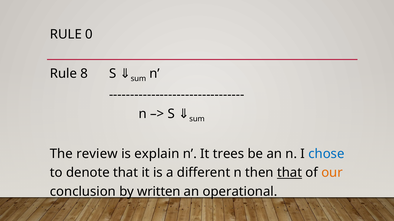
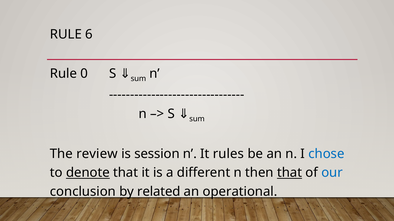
0: 0 -> 6
8: 8 -> 0
explain: explain -> session
trees: trees -> rules
denote underline: none -> present
our colour: orange -> blue
written: written -> related
